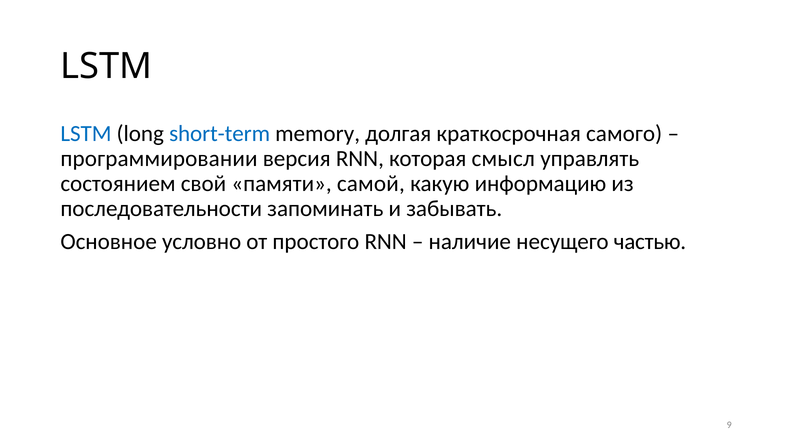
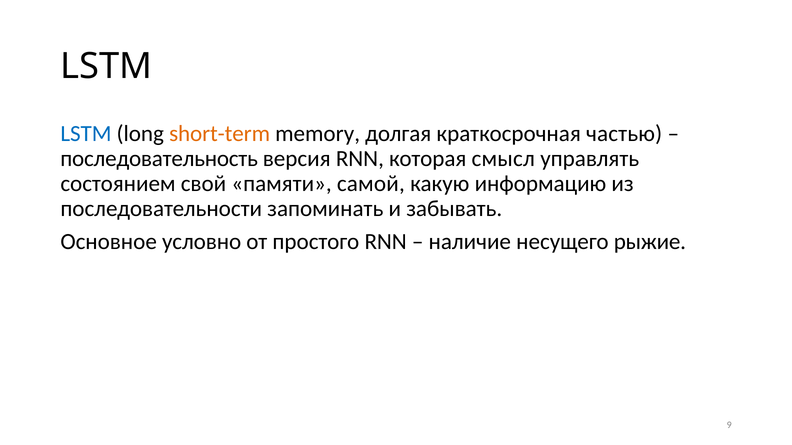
short-term colour: blue -> orange
самого: самого -> частью
программировании: программировании -> последовательность
частью: частью -> рыжие
